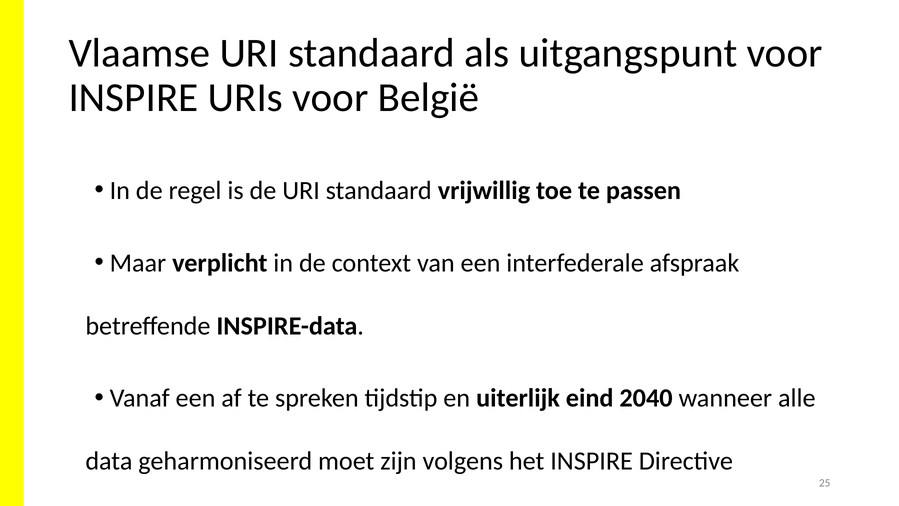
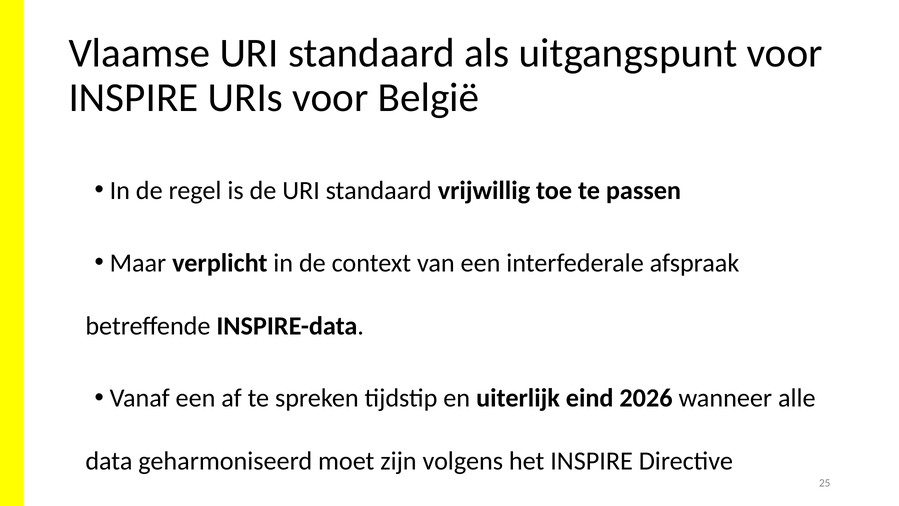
2040: 2040 -> 2026
